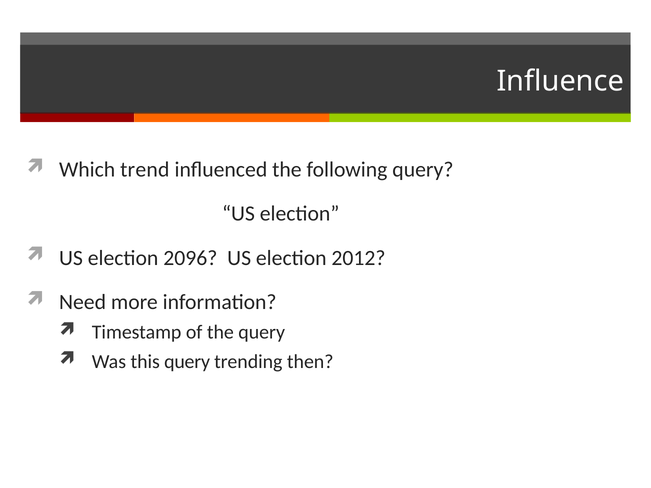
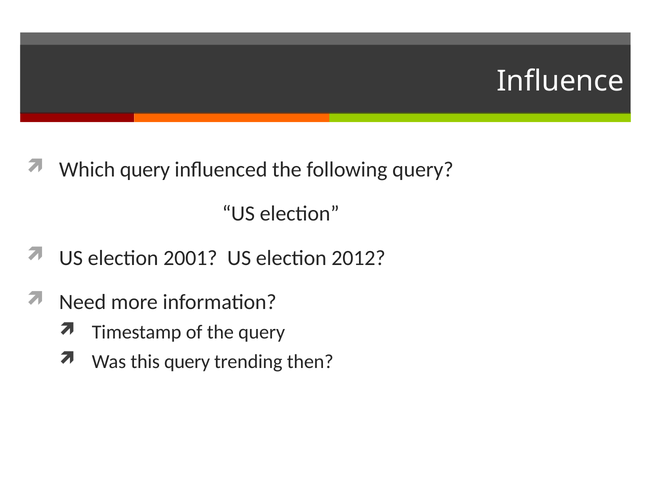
Which trend: trend -> query
2096: 2096 -> 2001
